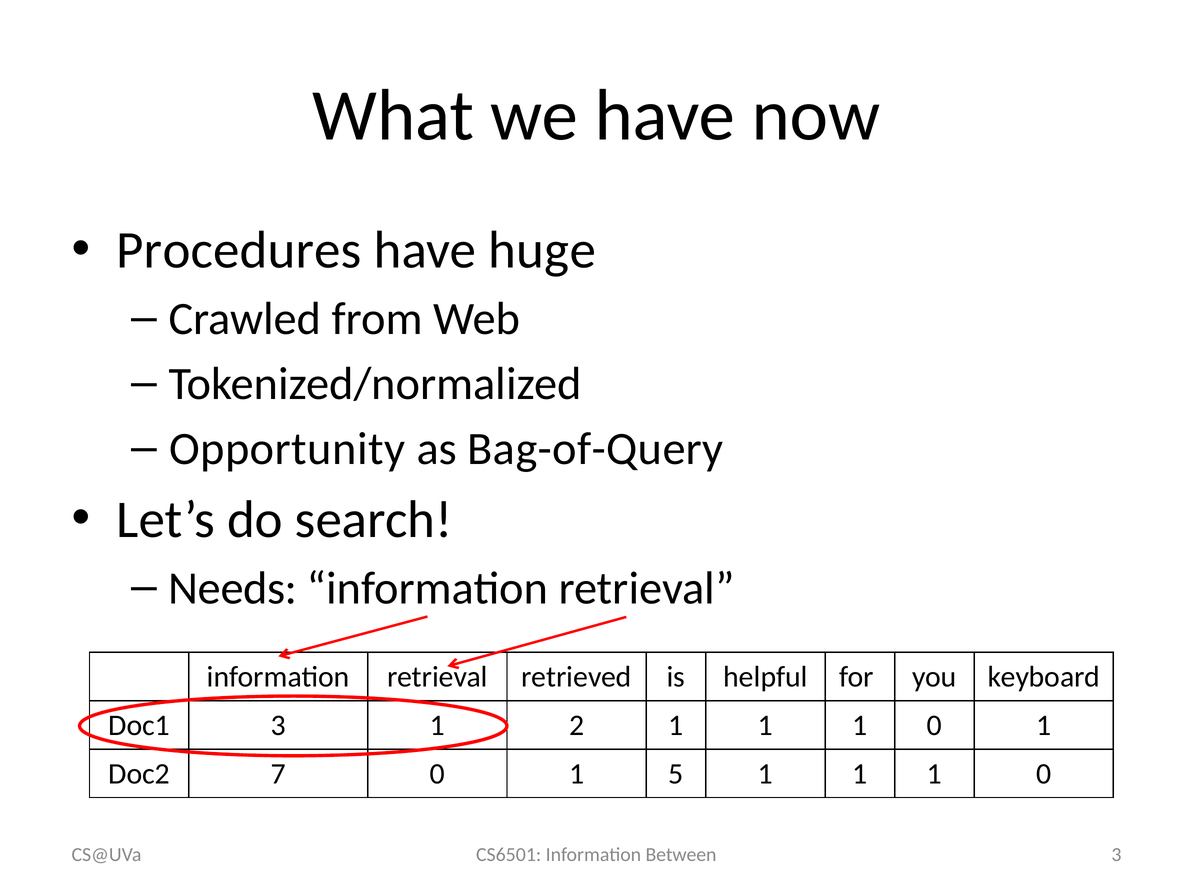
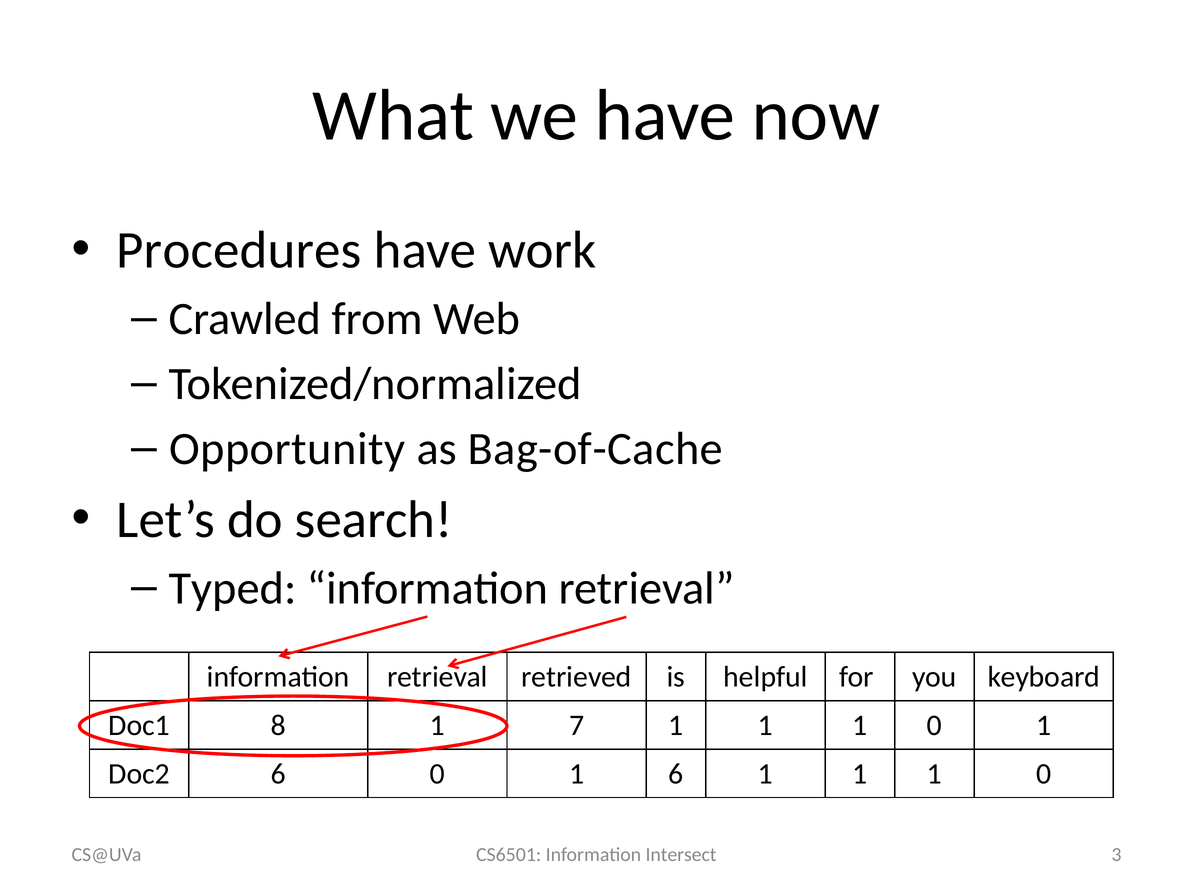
huge: huge -> work
Bag-of-Query: Bag-of-Query -> Bag-of-Cache
Needs: Needs -> Typed
Doc1 3: 3 -> 8
2: 2 -> 7
Doc2 7: 7 -> 6
1 5: 5 -> 6
Between: Between -> Intersect
